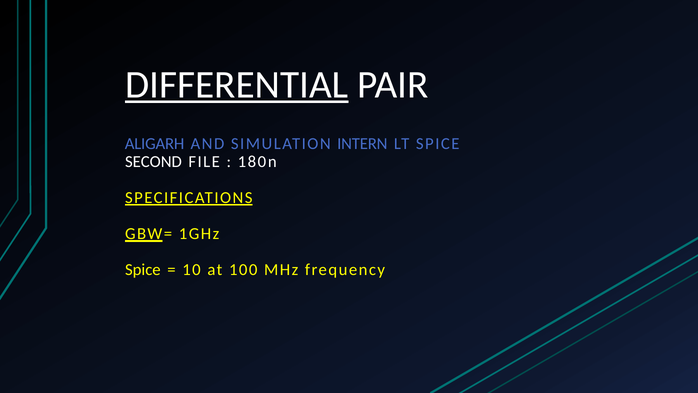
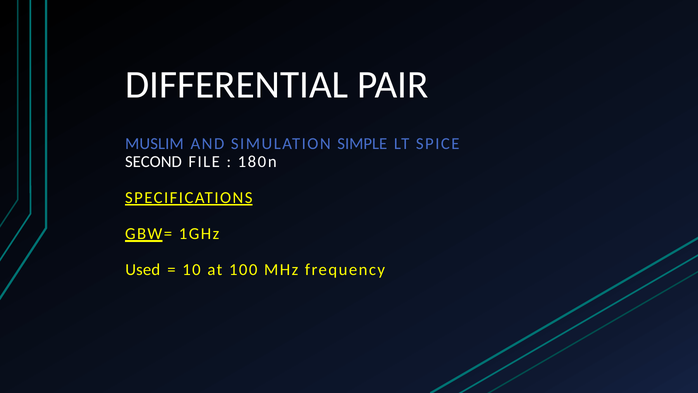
DIFFERENTIAL underline: present -> none
ALIGARH: ALIGARH -> MUSLIM
INTERN: INTERN -> SIMPLE
Spice at (143, 270): Spice -> Used
